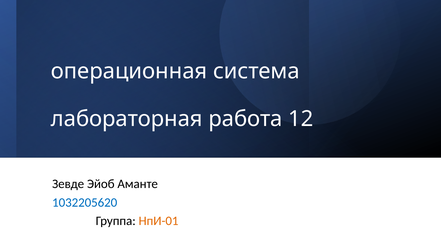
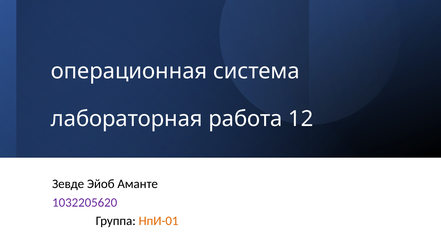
1032205620 colour: blue -> purple
